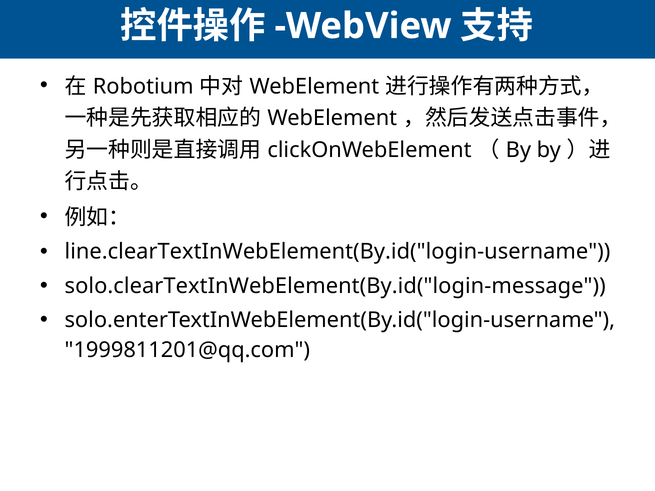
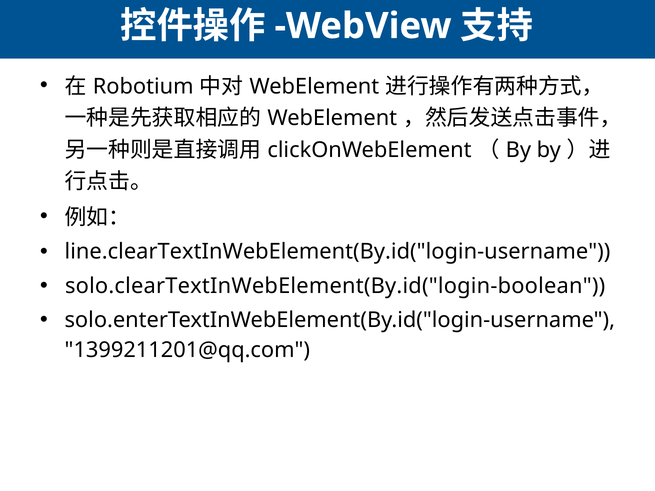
solo.clearTextInWebElement(By.id("login-message: solo.clearTextInWebElement(By.id("login-message -> solo.clearTextInWebElement(By.id("login-boolean
1999811201@qq.com: 1999811201@qq.com -> 1399211201@qq.com
